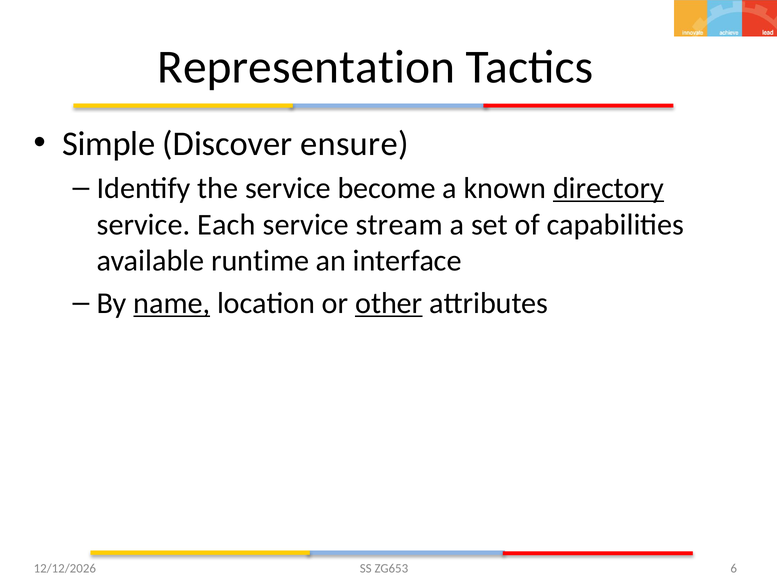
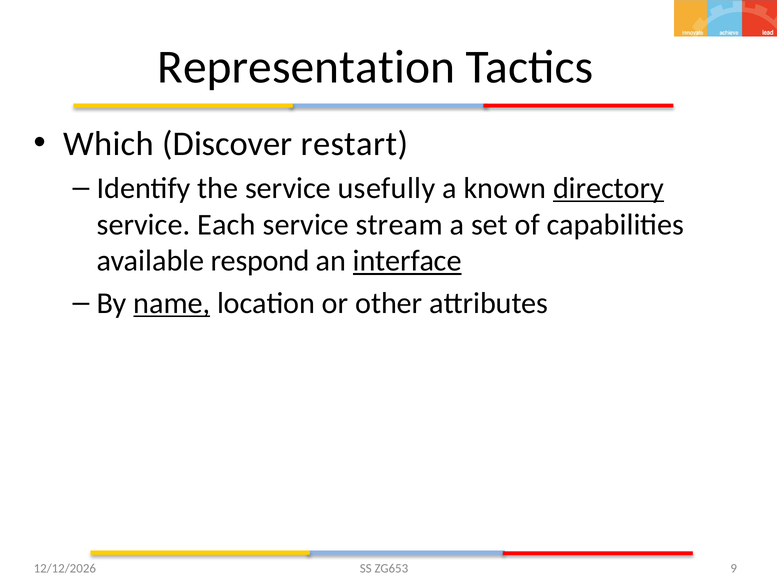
Simple: Simple -> Which
ensure: ensure -> restart
become: become -> usefully
runtime: runtime -> respond
interface underline: none -> present
other underline: present -> none
6: 6 -> 9
